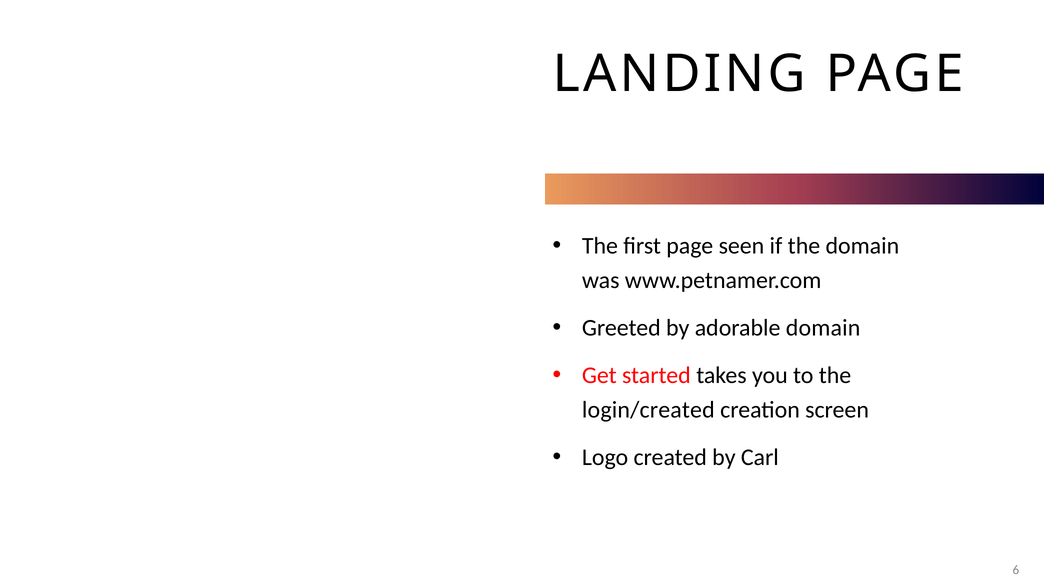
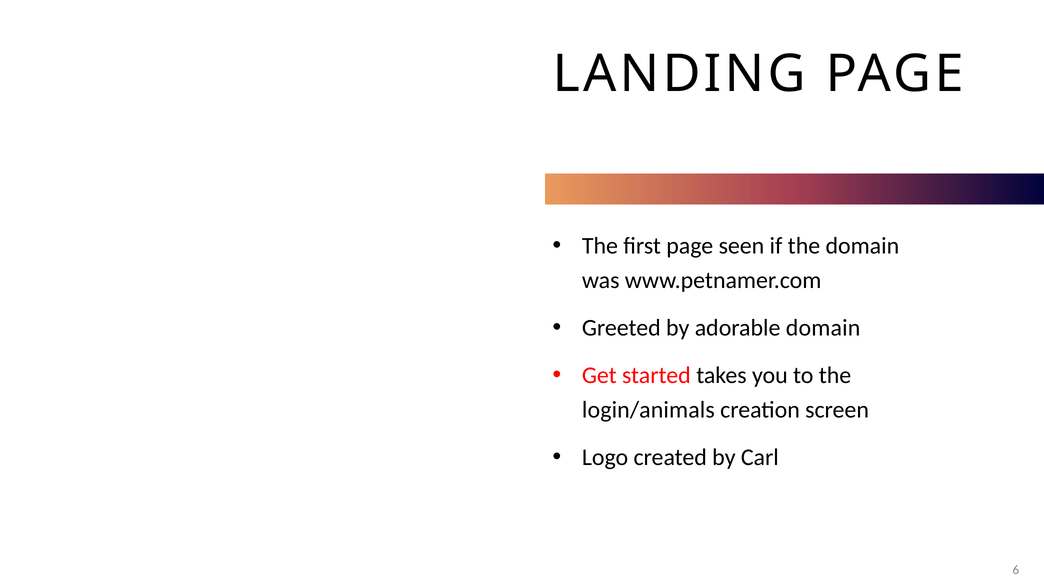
login/created: login/created -> login/animals
